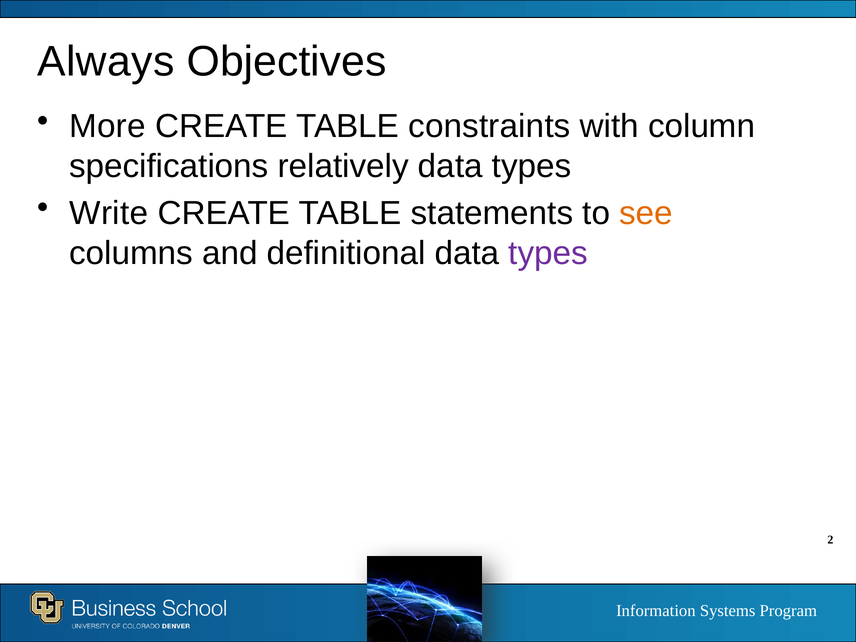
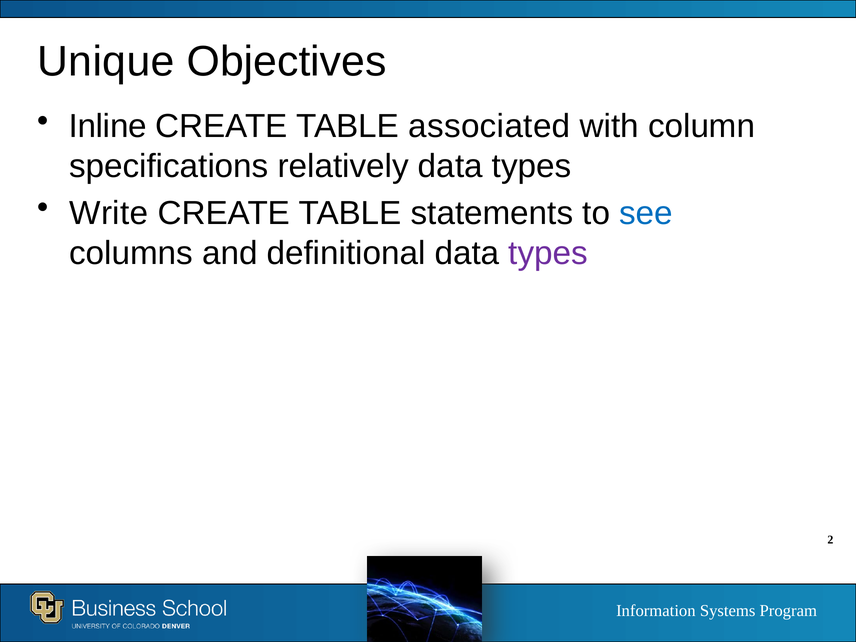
Always: Always -> Unique
More: More -> Inline
constraints: constraints -> associated
see colour: orange -> blue
